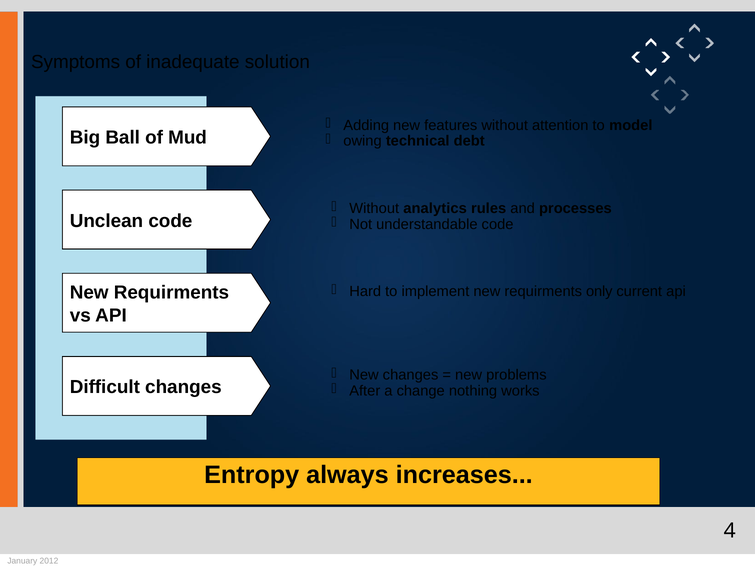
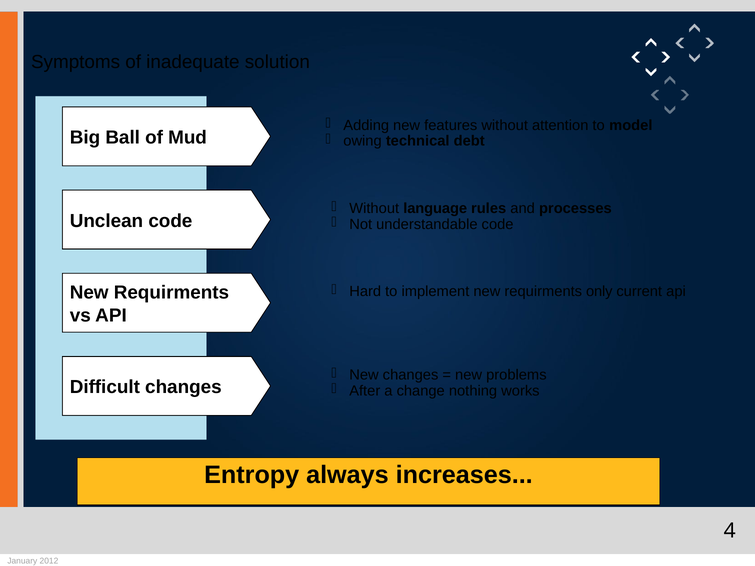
analytics: analytics -> language
